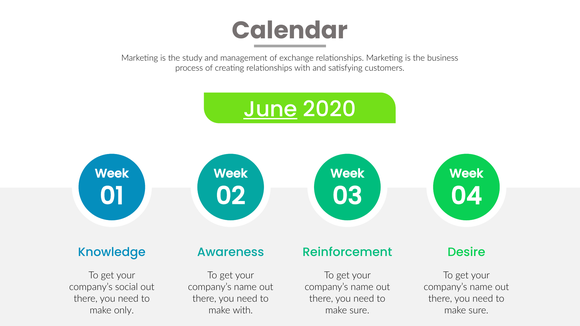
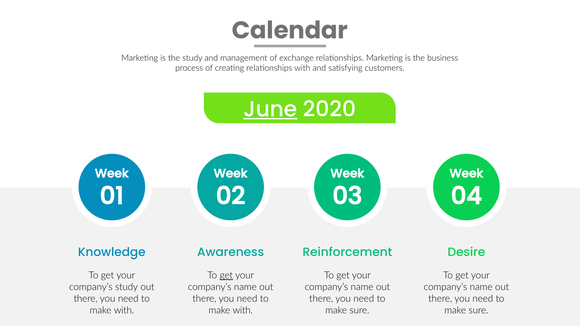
get at (226, 276) underline: none -> present
company’s social: social -> study
only at (124, 310): only -> with
